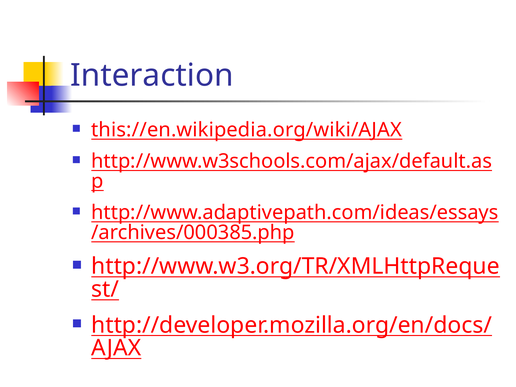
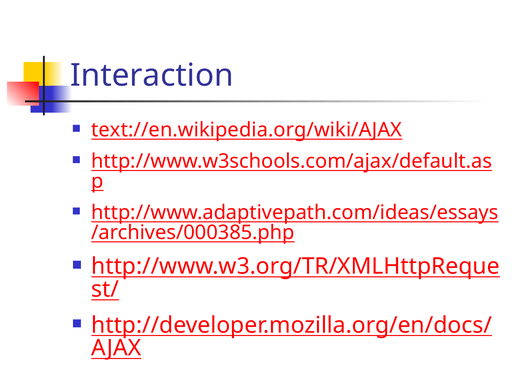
this://en.wikipedia.org/wiki/AJAX: this://en.wikipedia.org/wiki/AJAX -> text://en.wikipedia.org/wiki/AJAX
